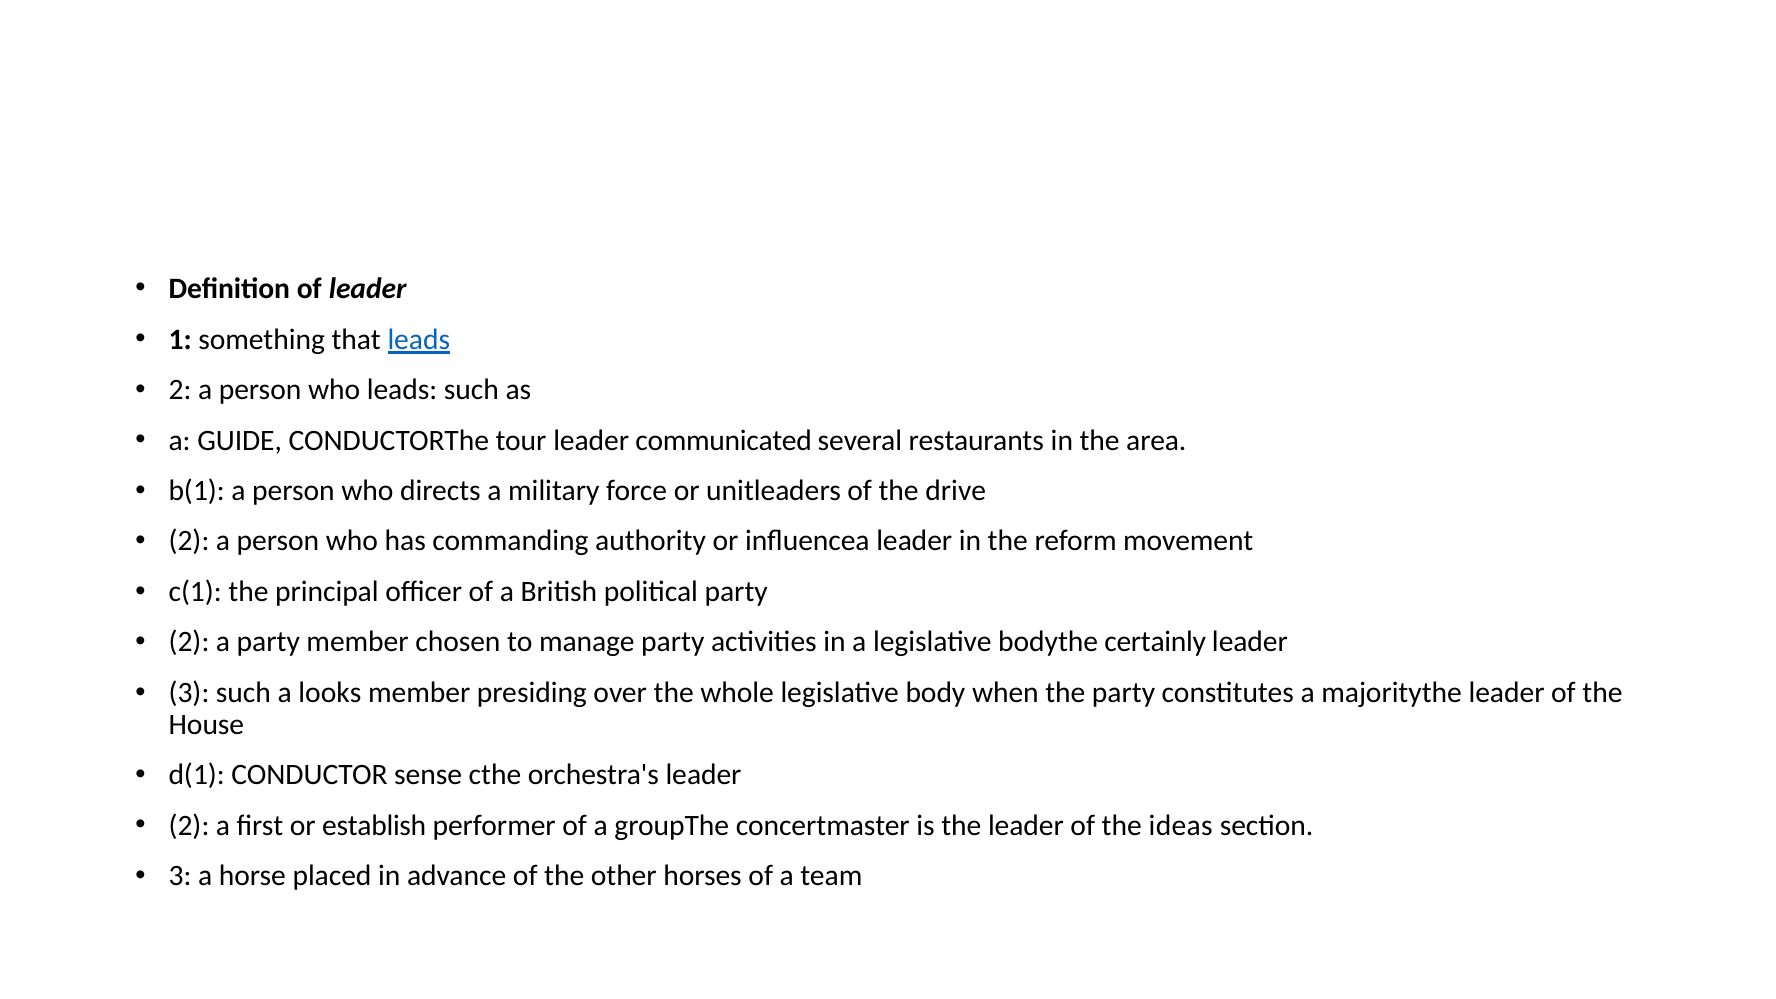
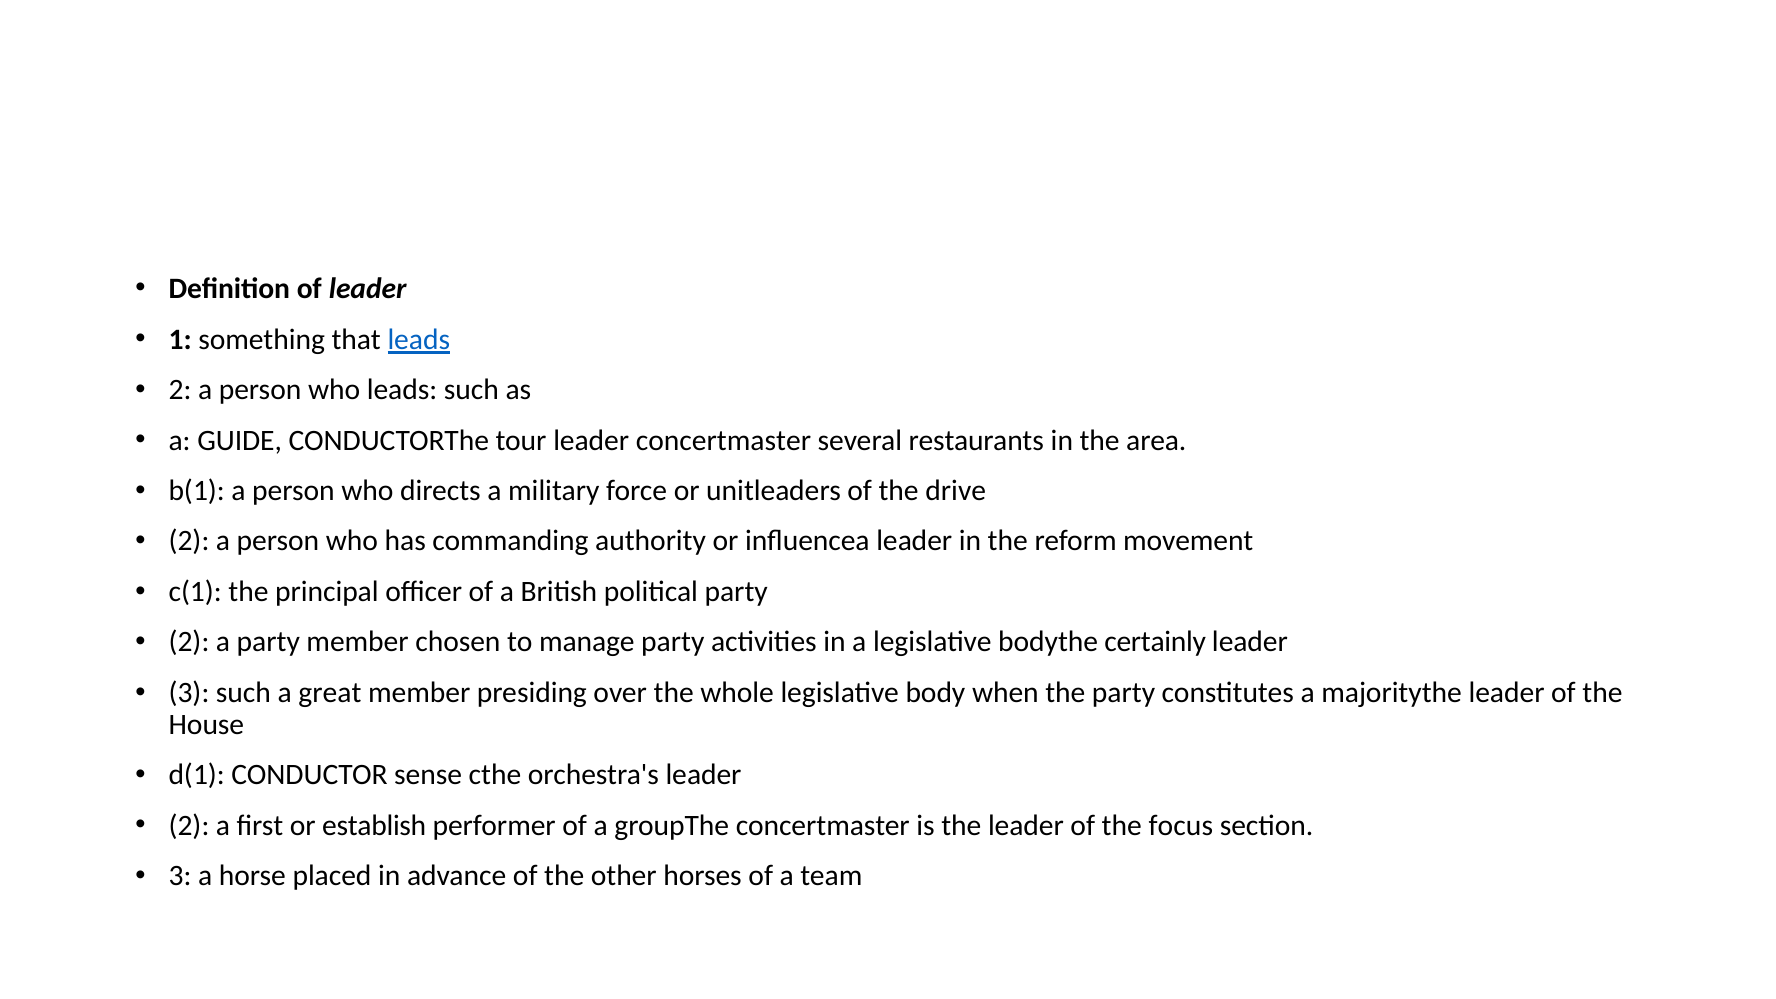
leader communicated: communicated -> concertmaster
looks: looks -> great
ideas: ideas -> focus
